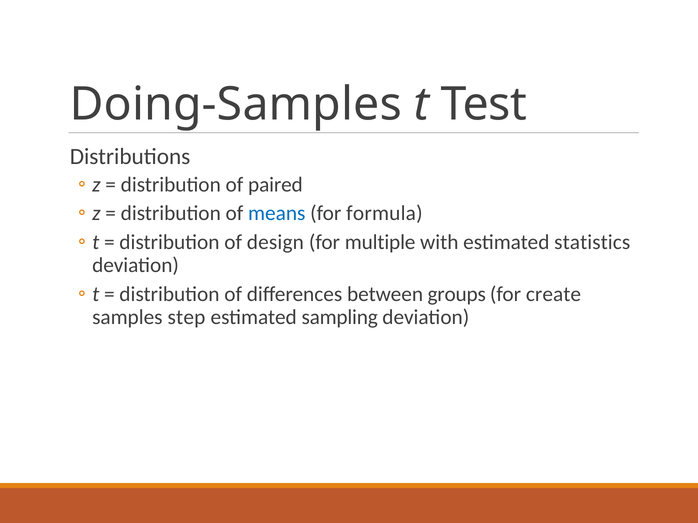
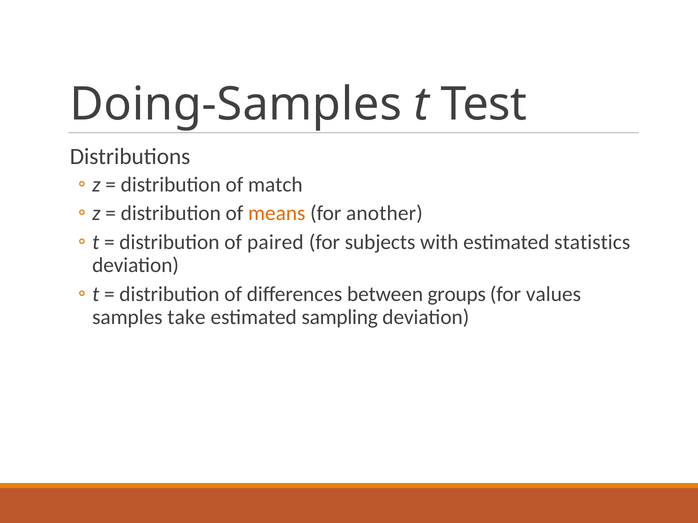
paired: paired -> match
means colour: blue -> orange
formula: formula -> another
design: design -> paired
multiple: multiple -> subjects
create: create -> values
step: step -> take
